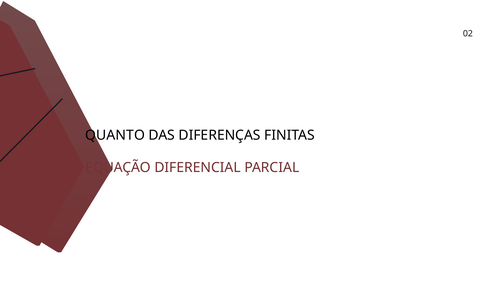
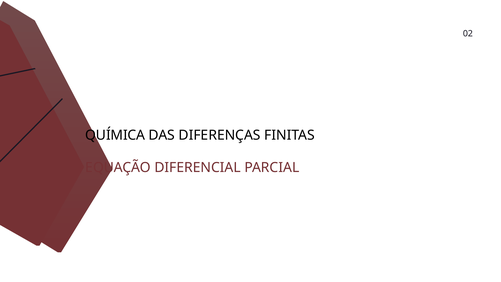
QUANTO: QUANTO -> QUÍMICA
